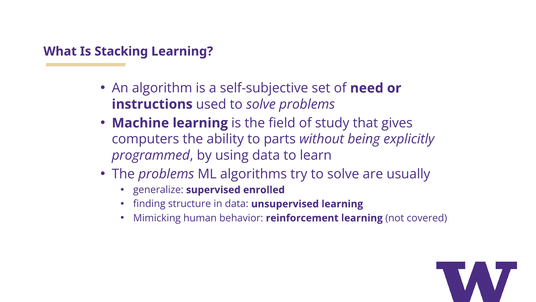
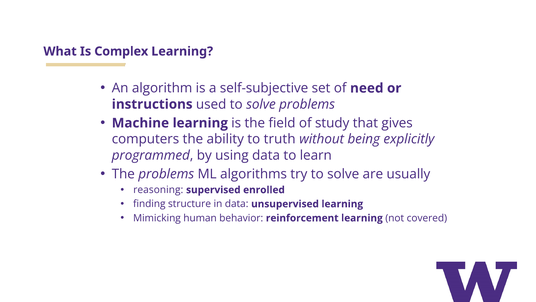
Stacking: Stacking -> Complex
parts: parts -> truth
generalize: generalize -> reasoning
